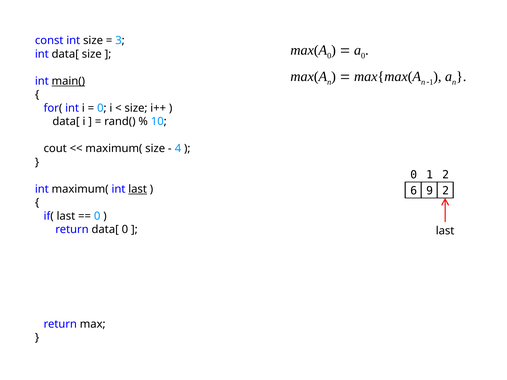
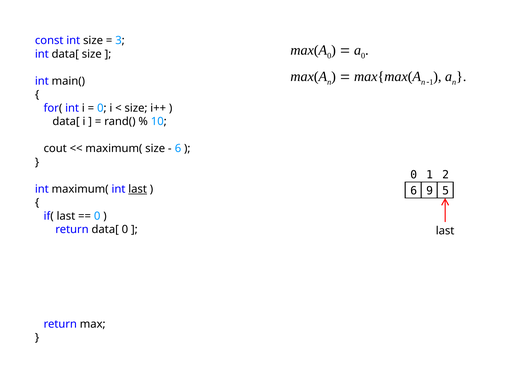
main( underline: present -> none
4 at (178, 149): 4 -> 6
9 2: 2 -> 5
